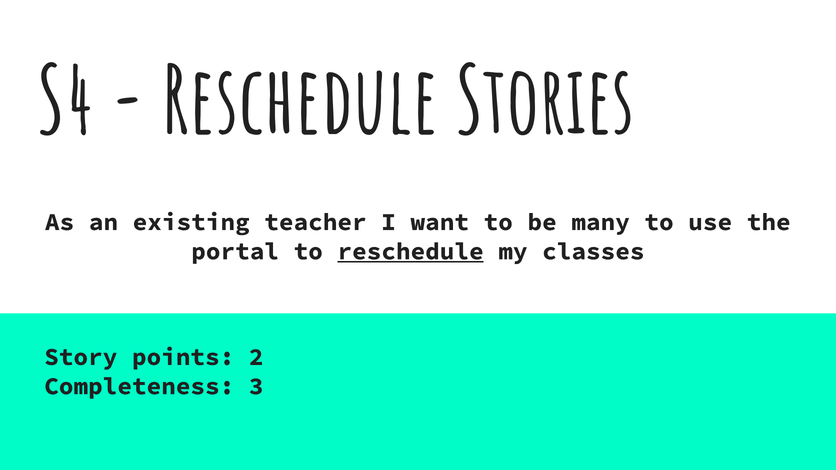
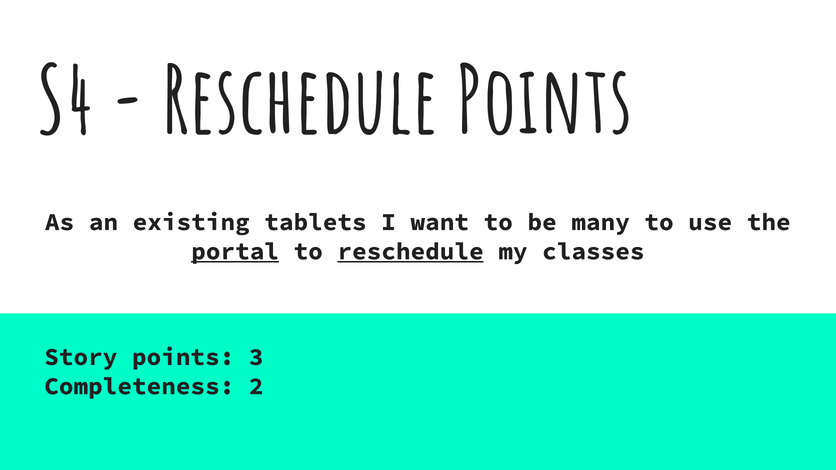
Reschedule Stories: Stories -> Points
teacher: teacher -> tablets
portal underline: none -> present
2: 2 -> 3
3: 3 -> 2
